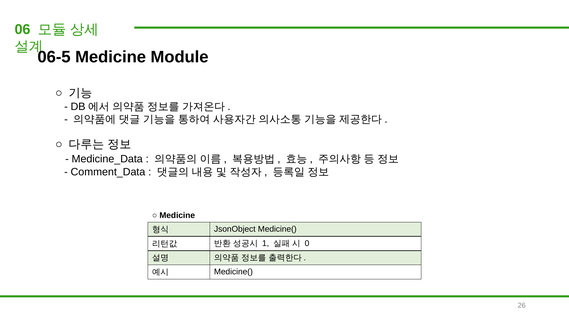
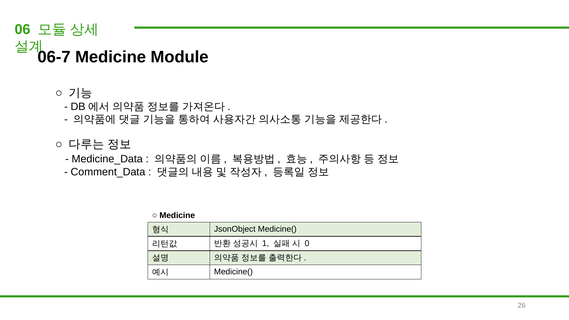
06-5: 06-5 -> 06-7
